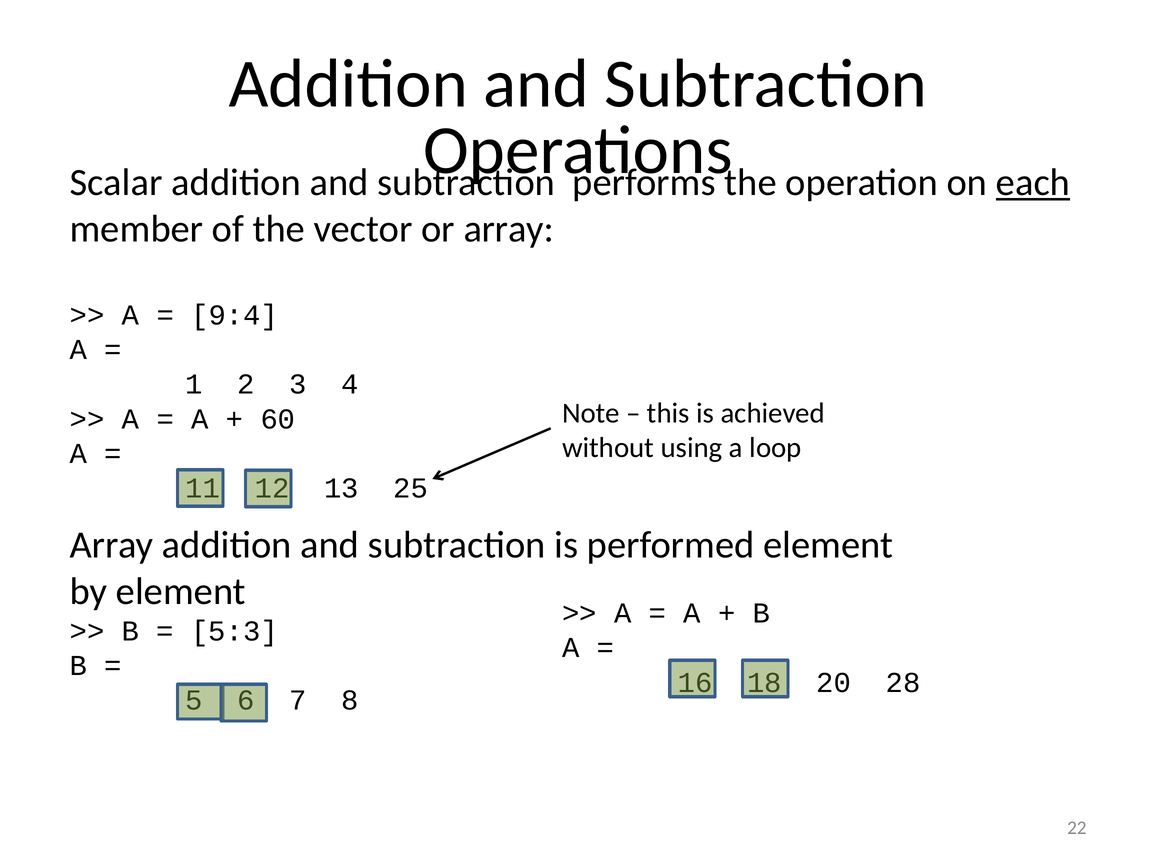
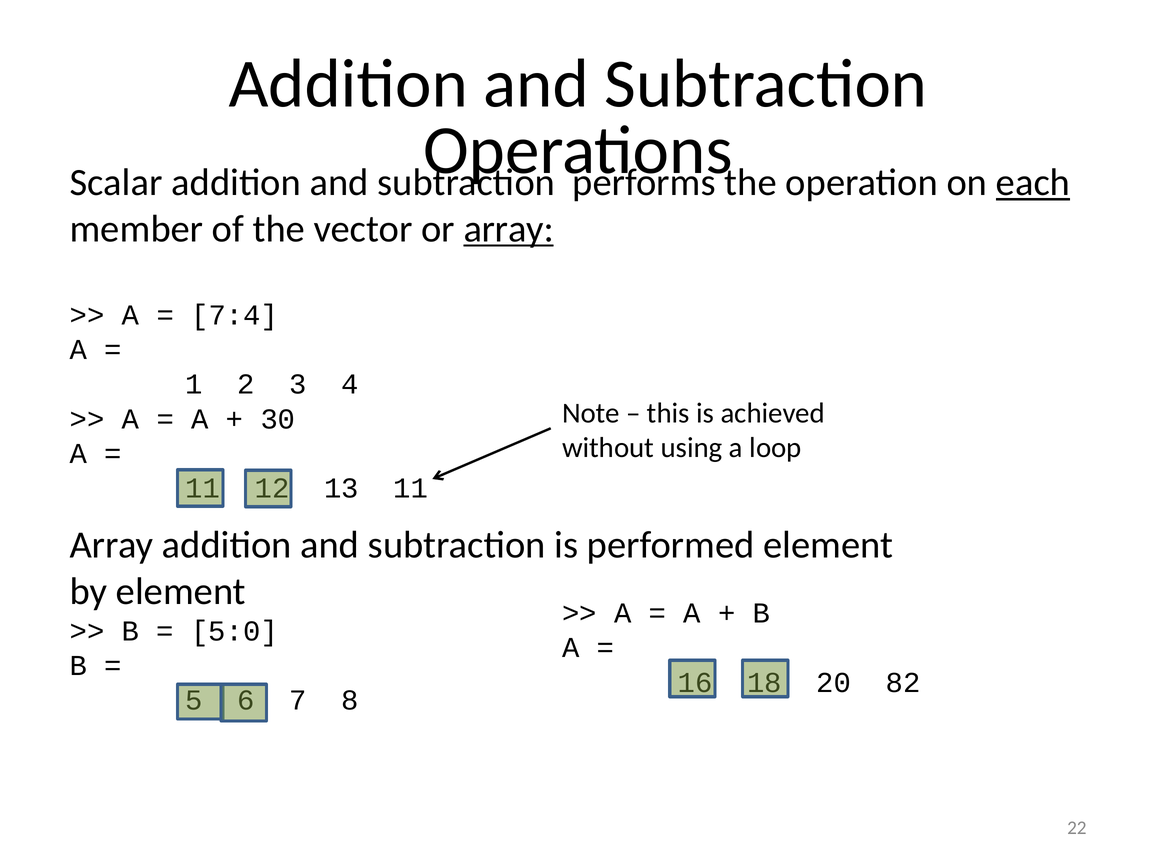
array at (509, 229) underline: none -> present
9:4: 9:4 -> 7:4
60: 60 -> 30
13 25: 25 -> 11
5:3: 5:3 -> 5:0
28: 28 -> 82
